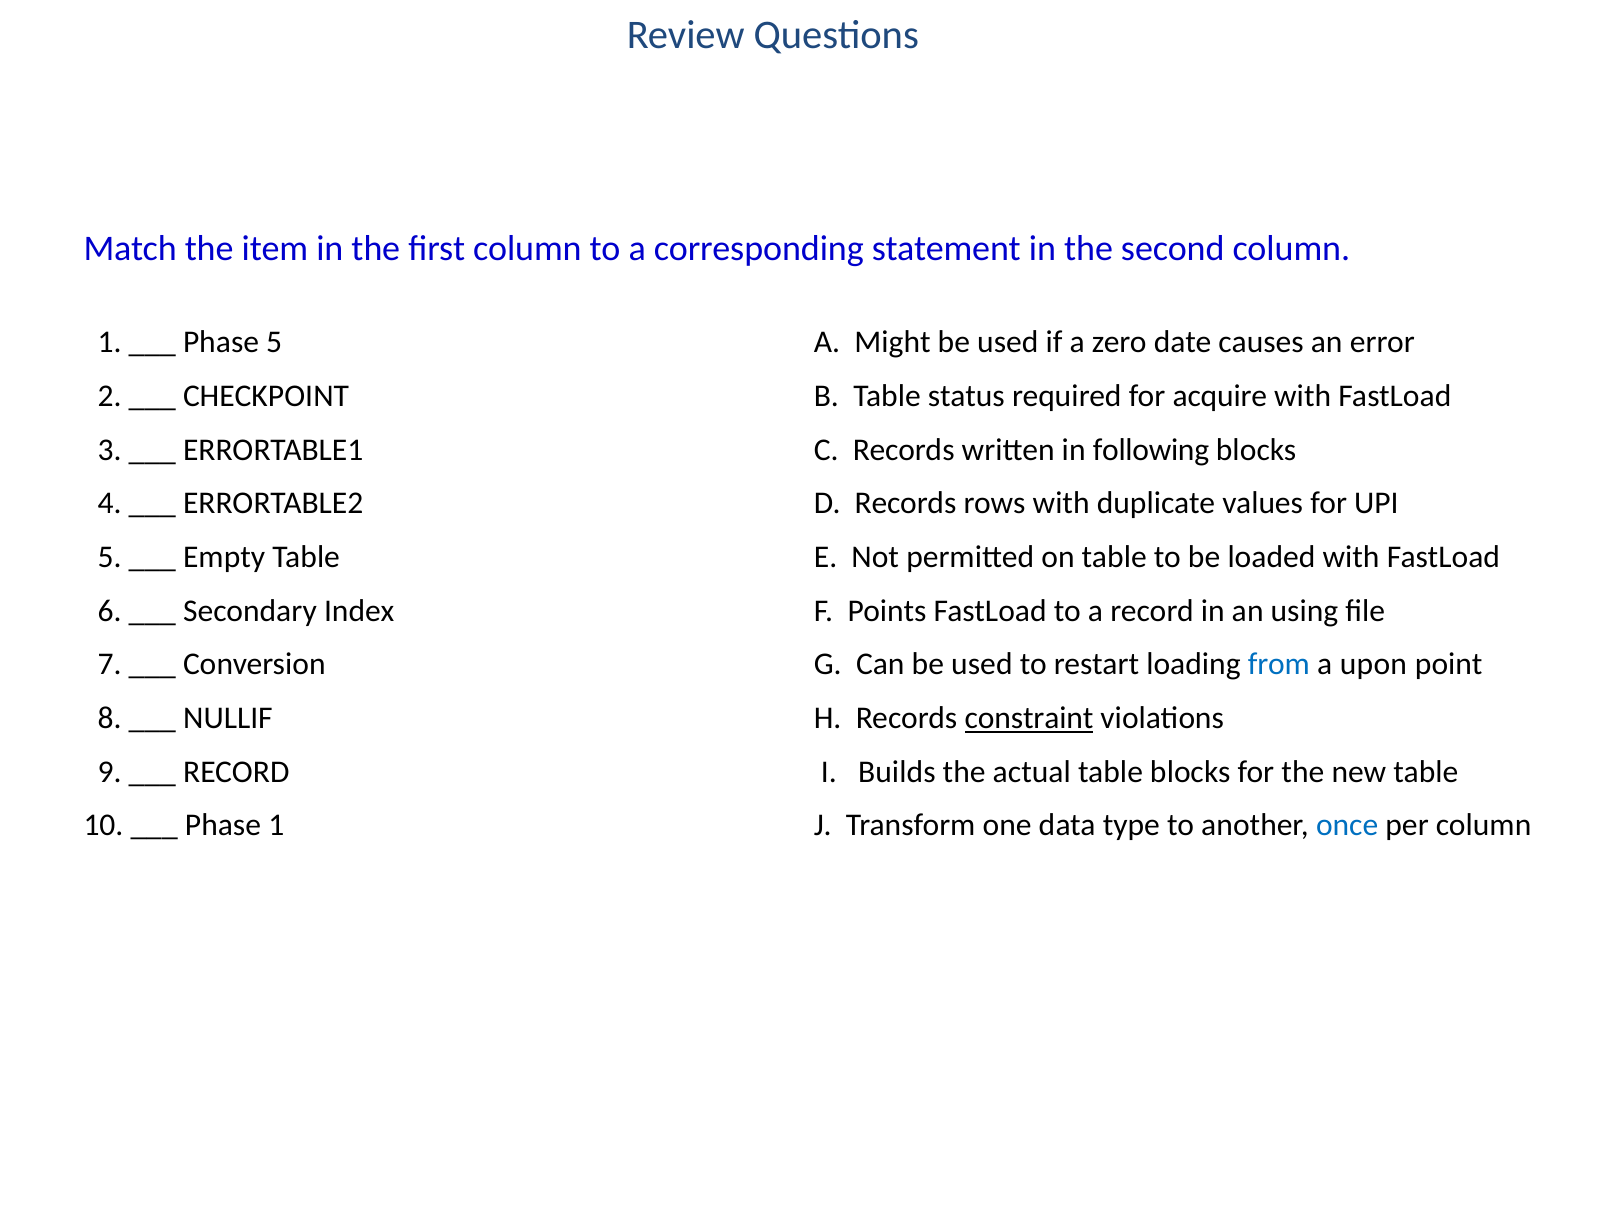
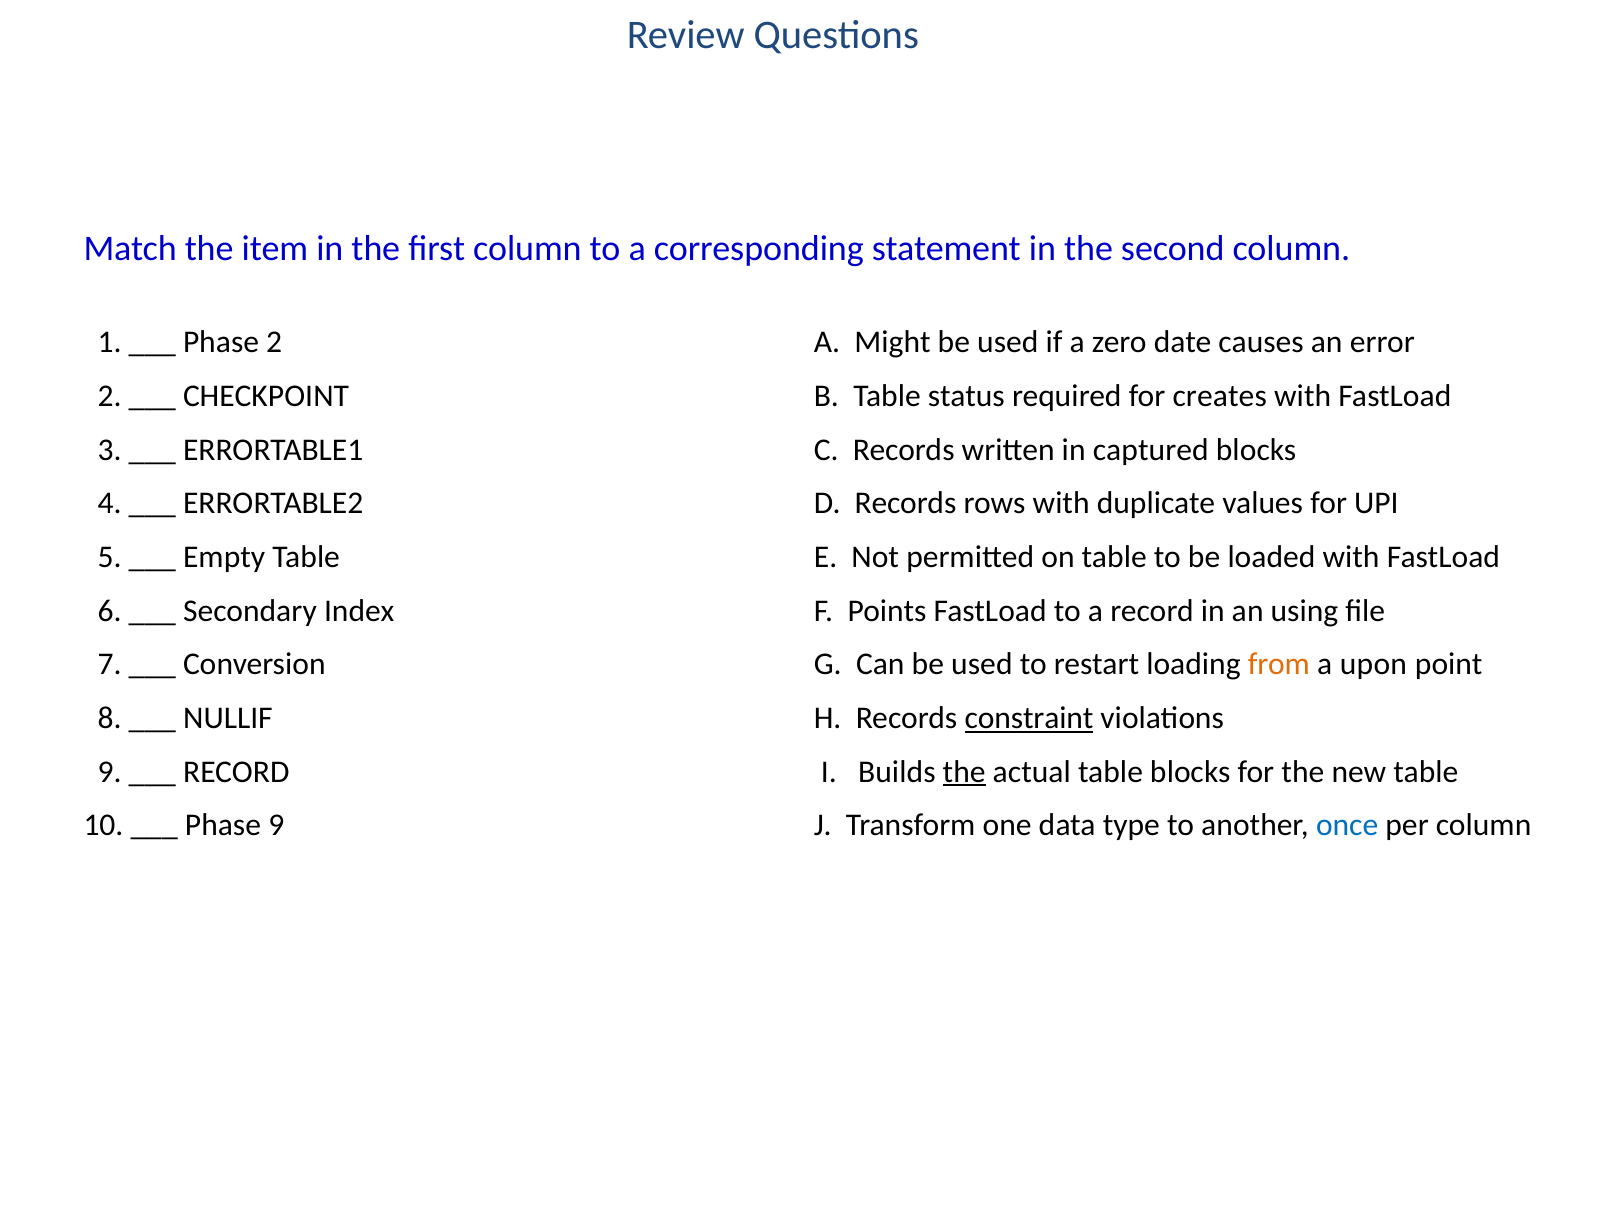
Phase 5: 5 -> 2
acquire: acquire -> creates
following: following -> captured
from colour: blue -> orange
the at (964, 772) underline: none -> present
Phase 1: 1 -> 9
